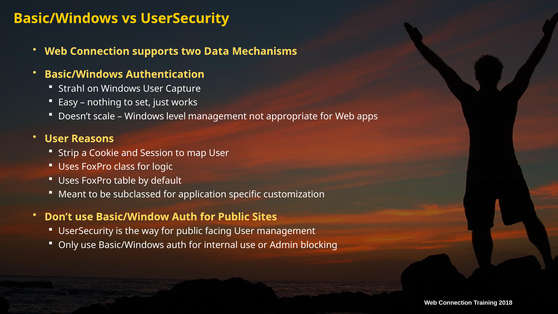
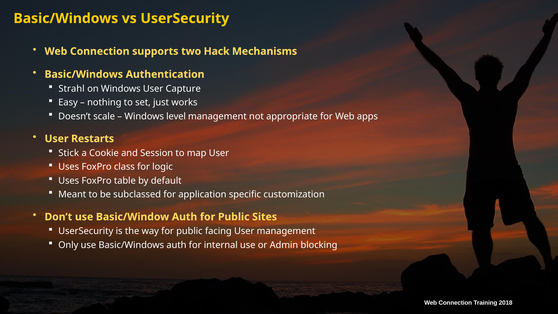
Data: Data -> Hack
Reasons: Reasons -> Restarts
Strip: Strip -> Stick
